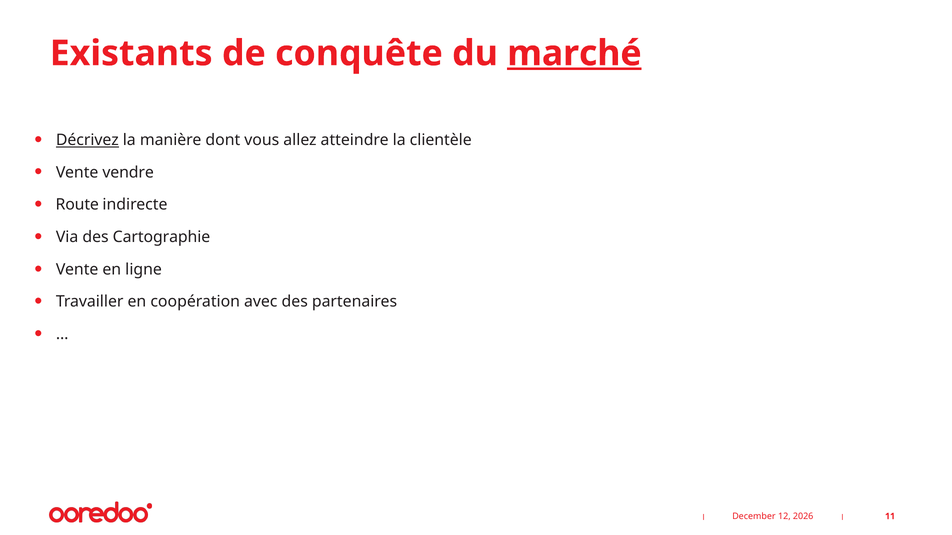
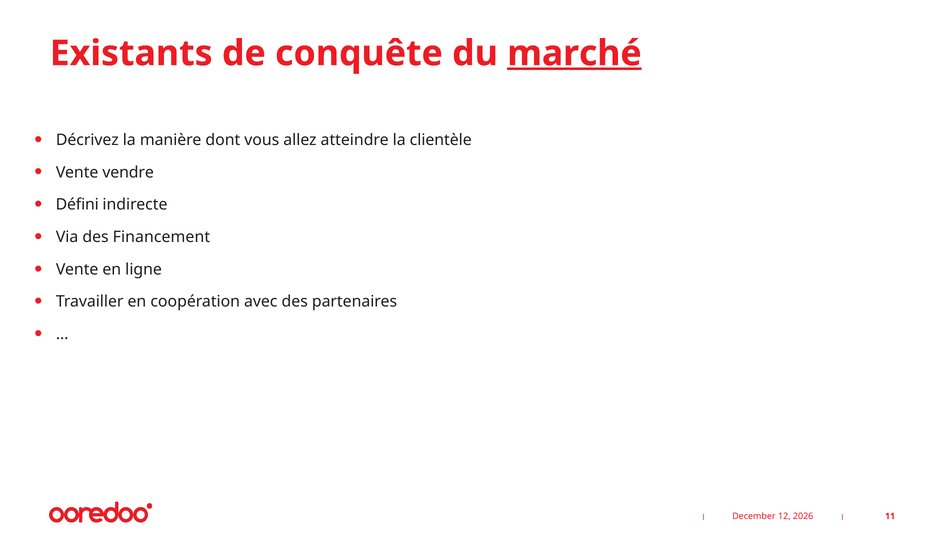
Décrivez underline: present -> none
Route: Route -> Défini
Cartographie: Cartographie -> Financement
